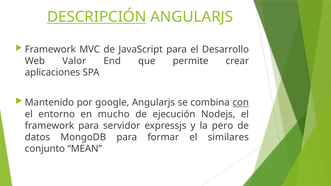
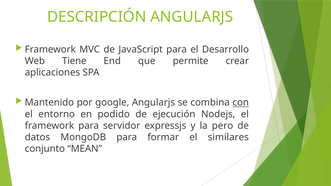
DESCRIPCIÓN underline: present -> none
Valor: Valor -> Tiene
mucho: mucho -> podido
